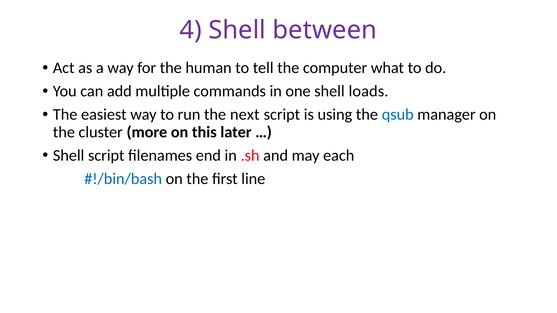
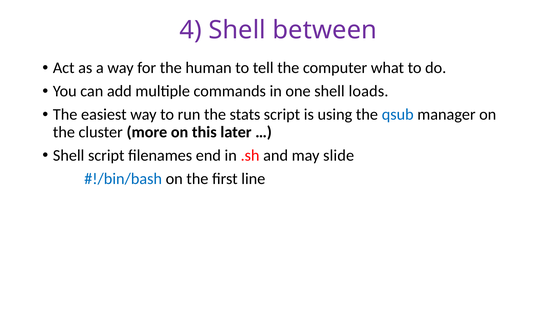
next: next -> stats
each: each -> slide
